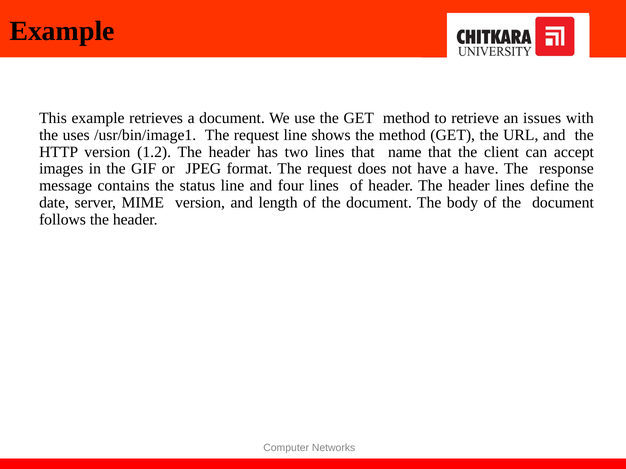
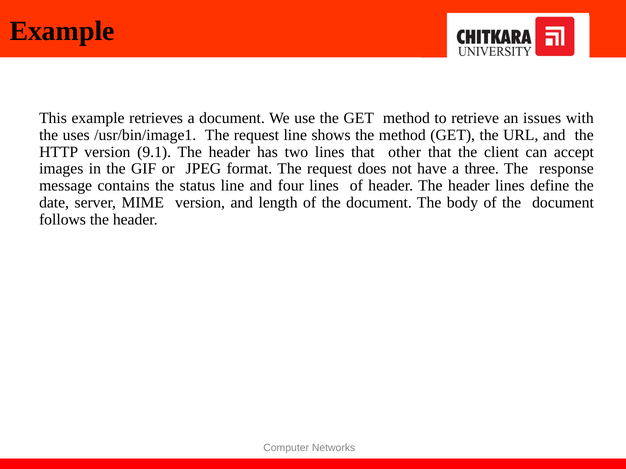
1.2: 1.2 -> 9.1
name: name -> other
a have: have -> three
